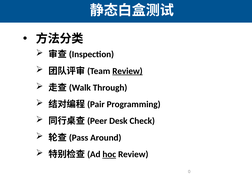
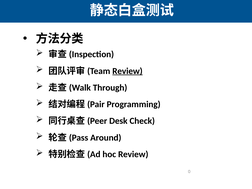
hoc underline: present -> none
